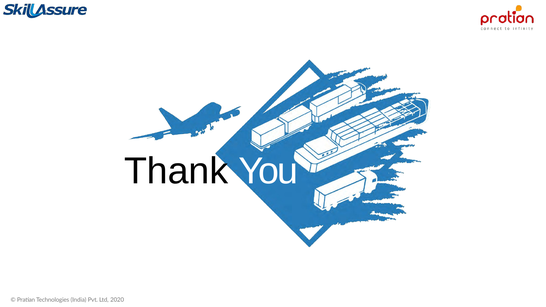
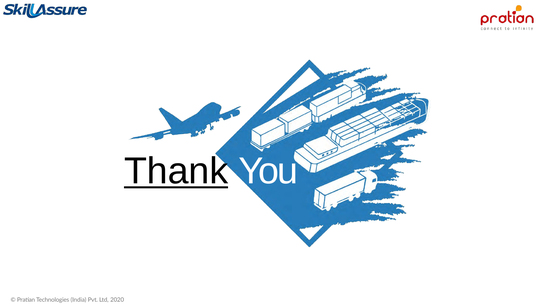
Thank underline: none -> present
